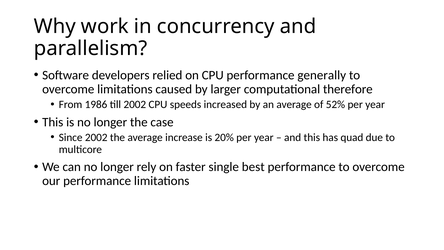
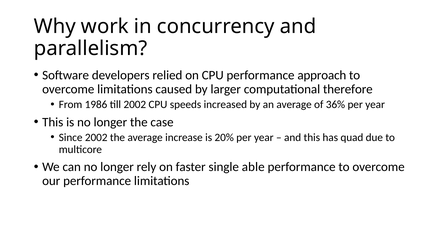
generally: generally -> approach
52%: 52% -> 36%
best: best -> able
